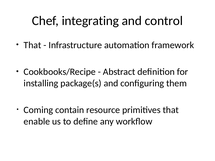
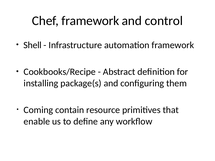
Chef integrating: integrating -> framework
That at (32, 45): That -> Shell
